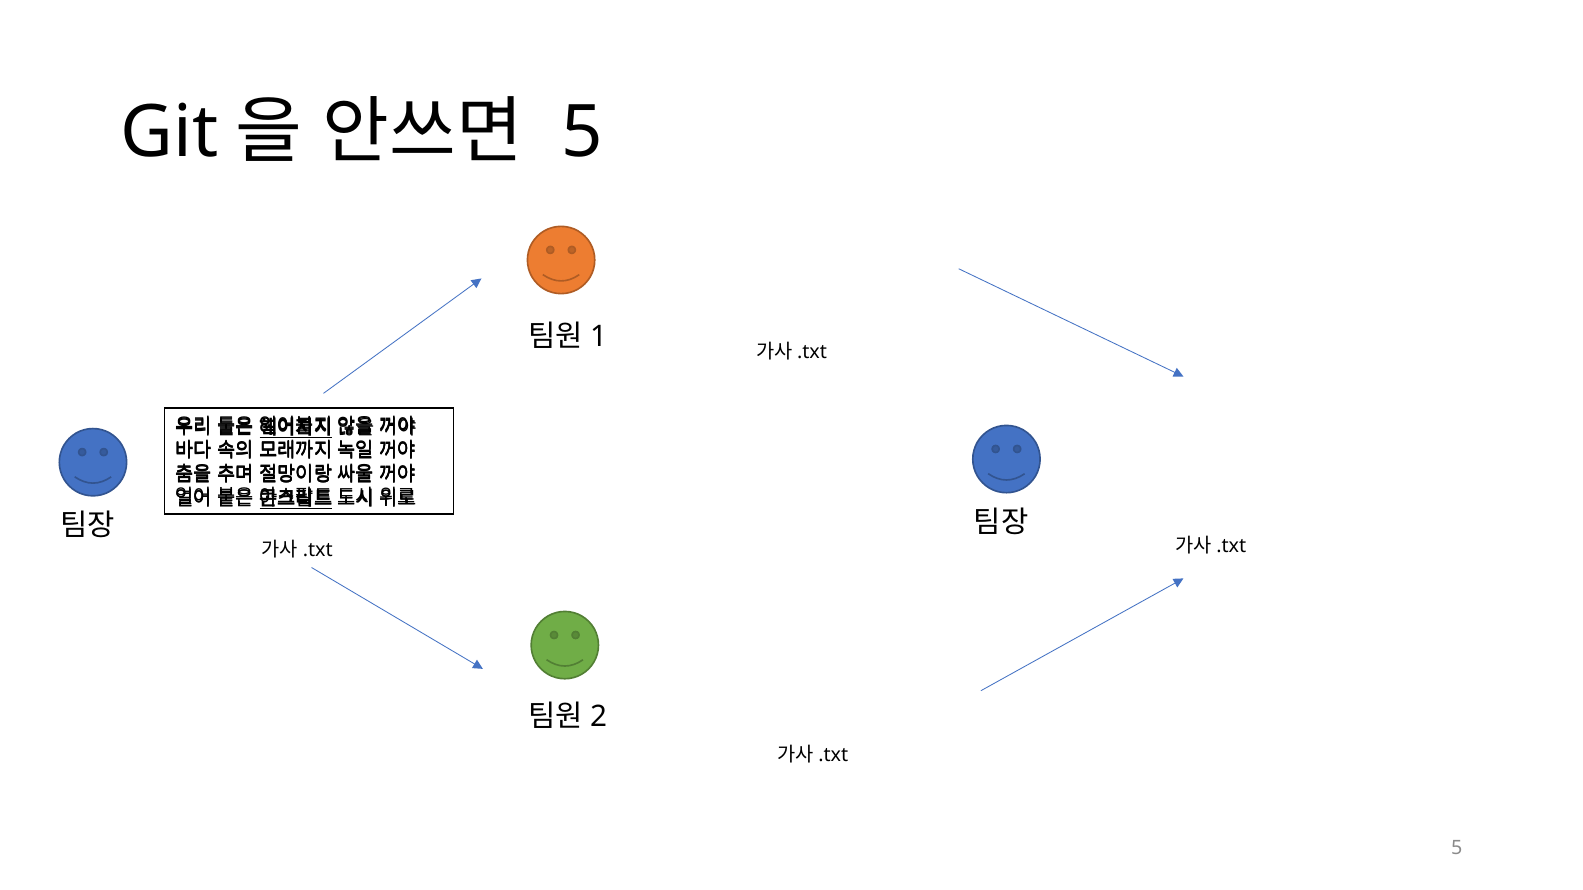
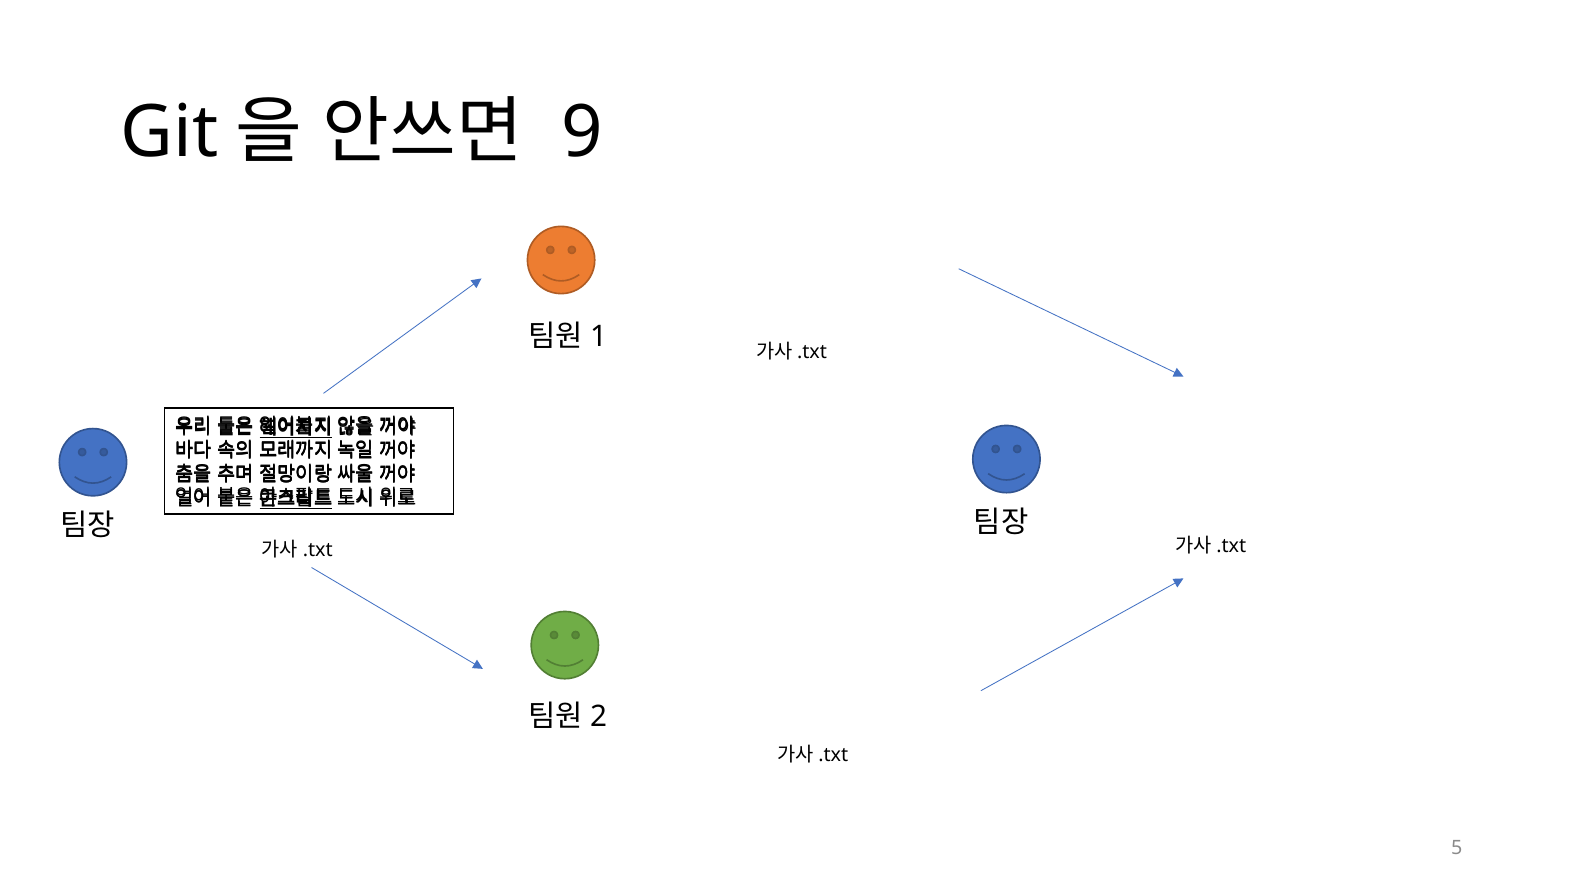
5 at (582, 133): 5 -> 9
